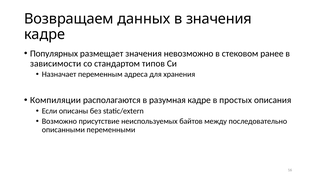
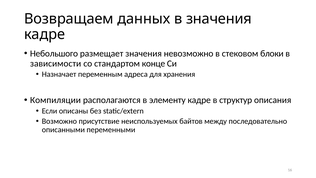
Популярных: Популярных -> Небольшого
ранее: ранее -> блоки
типов: типов -> конце
разумная: разумная -> элементу
простых: простых -> структур
